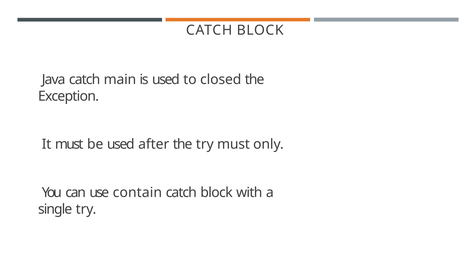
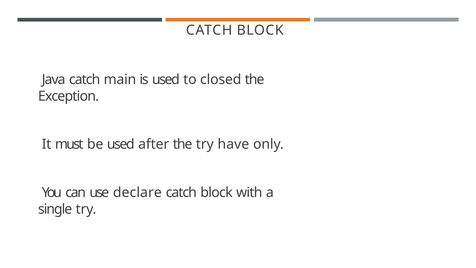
try must: must -> have
contain: contain -> declare
